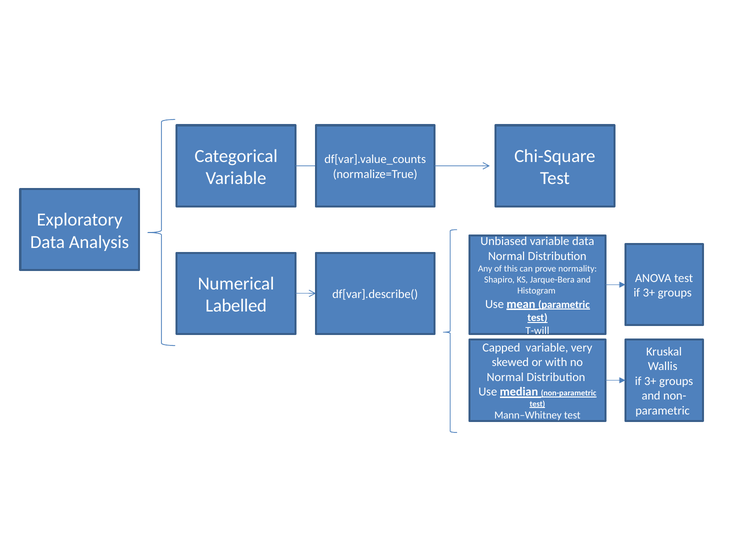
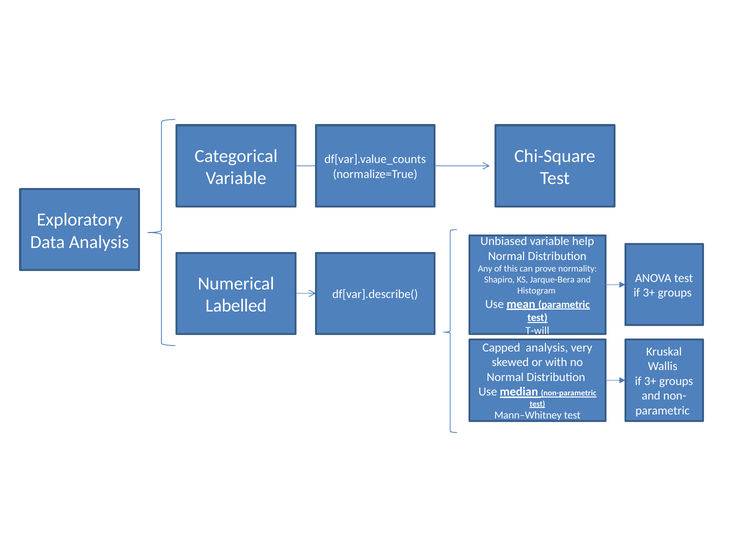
variable data: data -> help
Capped variable: variable -> analysis
